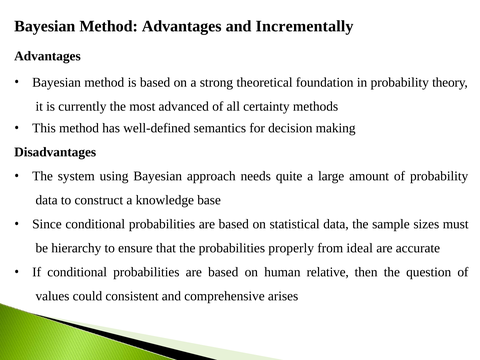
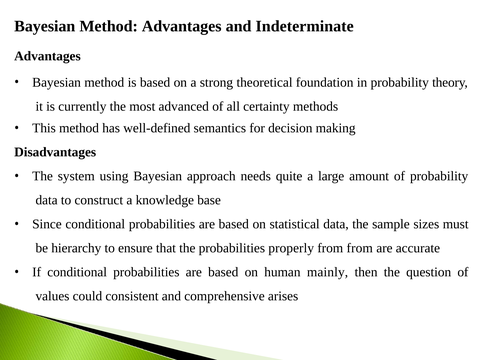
Incrementally: Incrementally -> Indeterminate
from ideal: ideal -> from
relative: relative -> mainly
